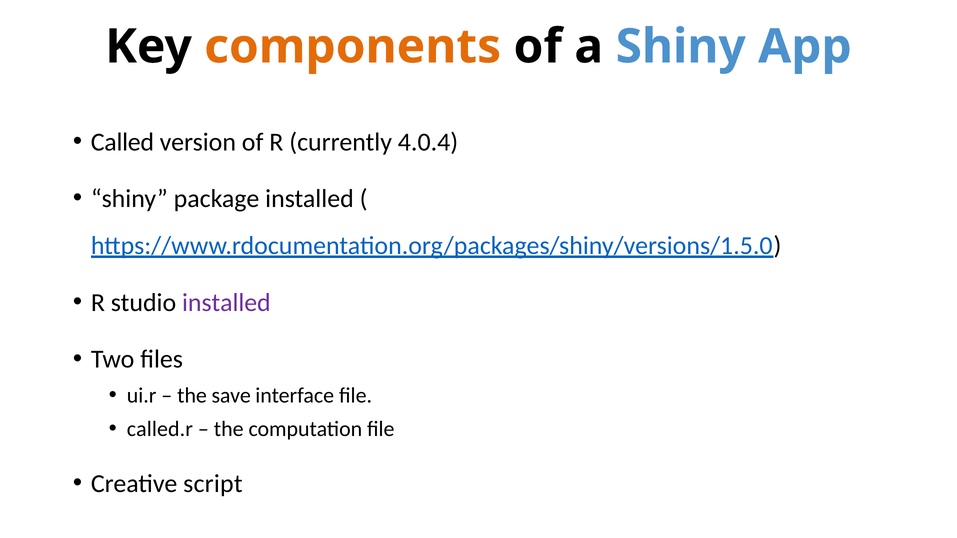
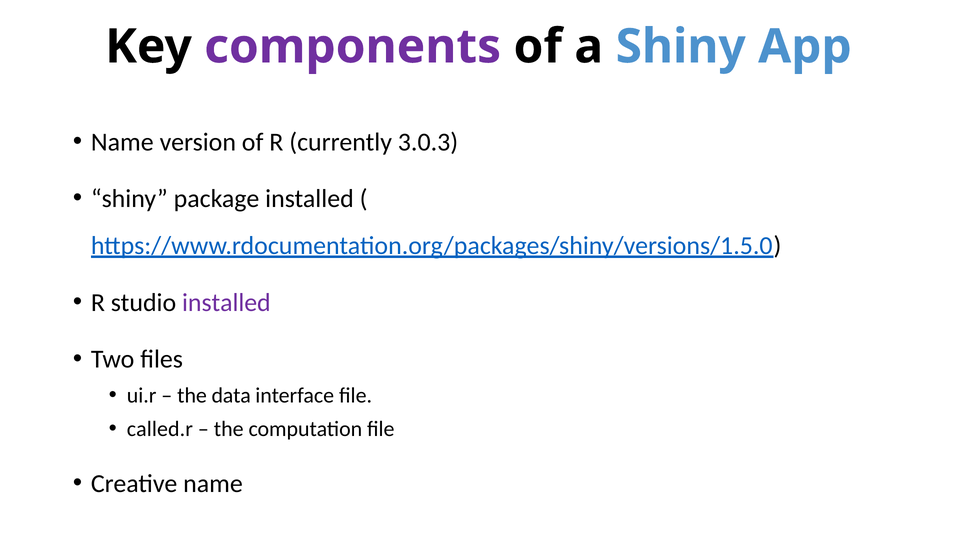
components colour: orange -> purple
Called at (122, 142): Called -> Name
4.0.4: 4.0.4 -> 3.0.3
save: save -> data
Creative script: script -> name
